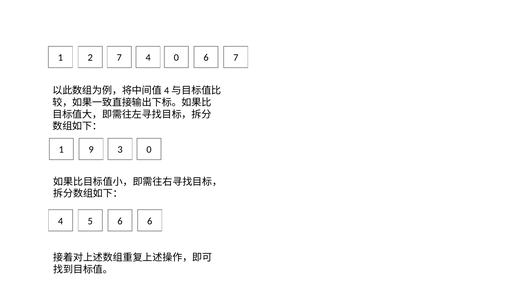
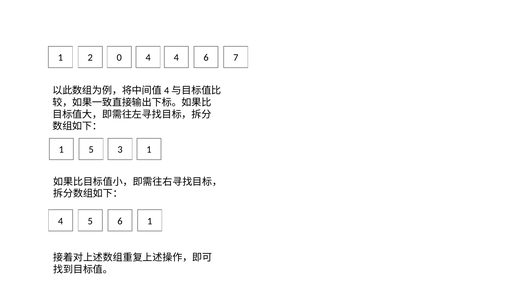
2 7: 7 -> 0
4 0: 0 -> 4
9 at (91, 150): 9 -> 5
3 0: 0 -> 1
6 6: 6 -> 1
